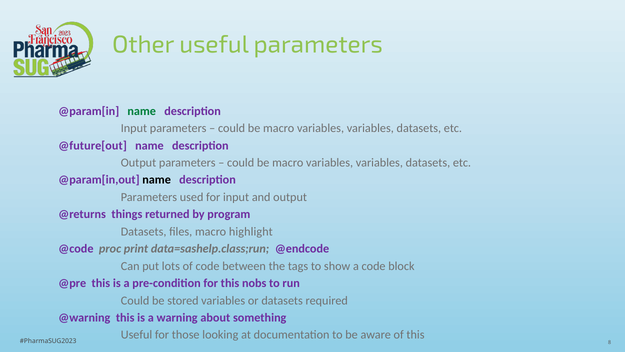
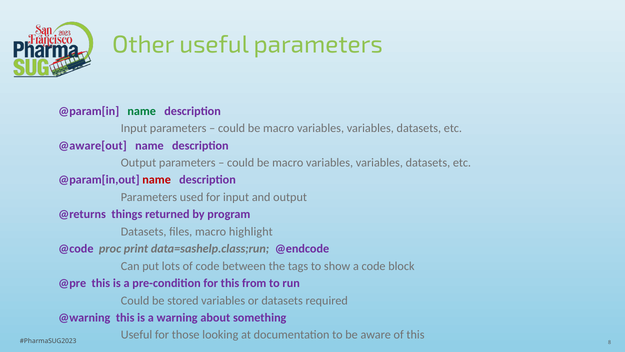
@future[out: @future[out -> @aware[out
name at (157, 180) colour: black -> red
nobs: nobs -> from
